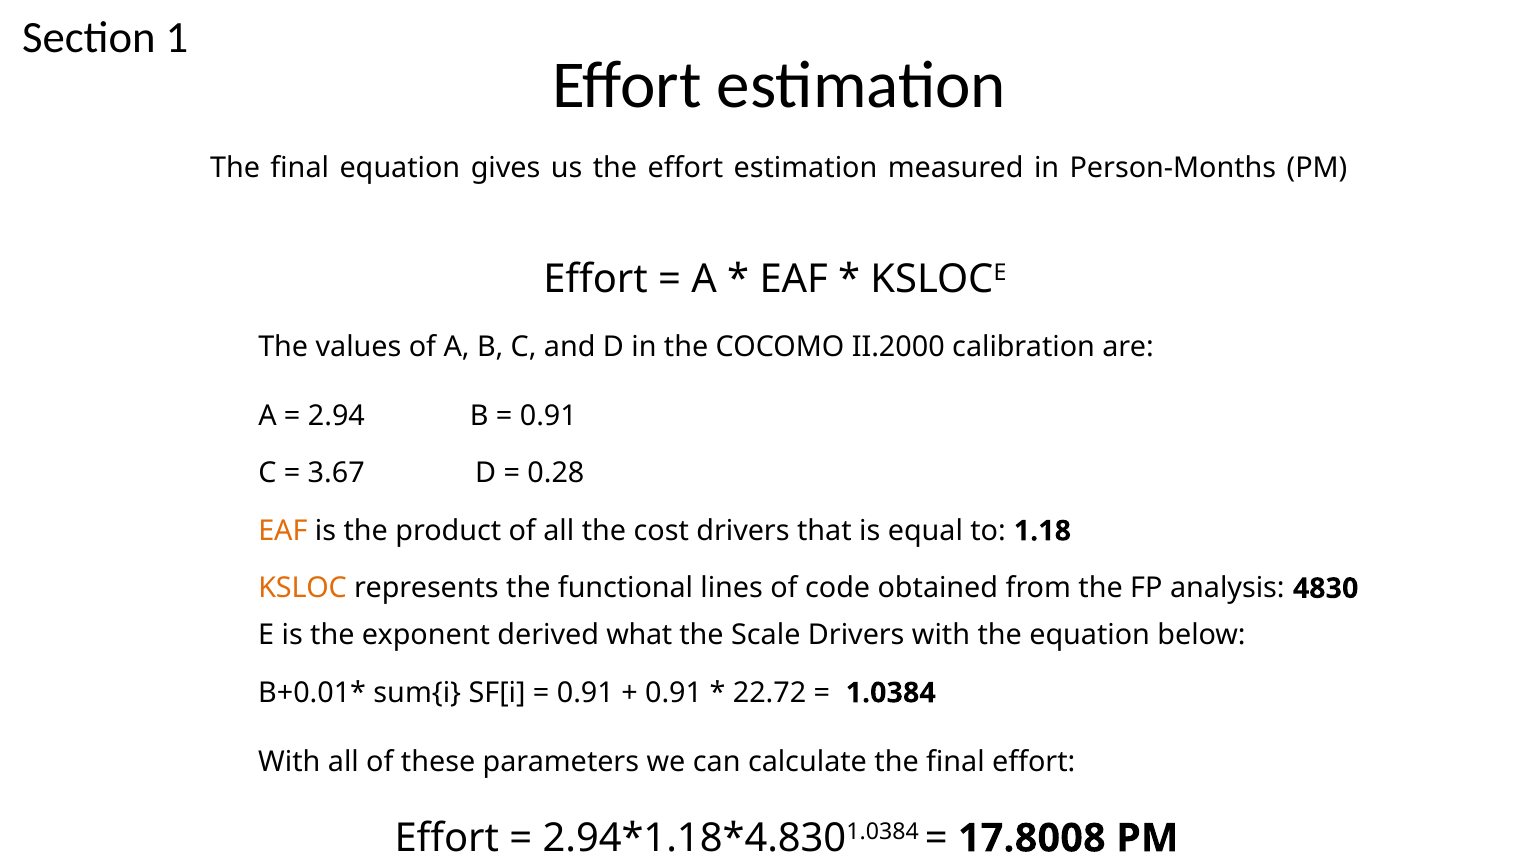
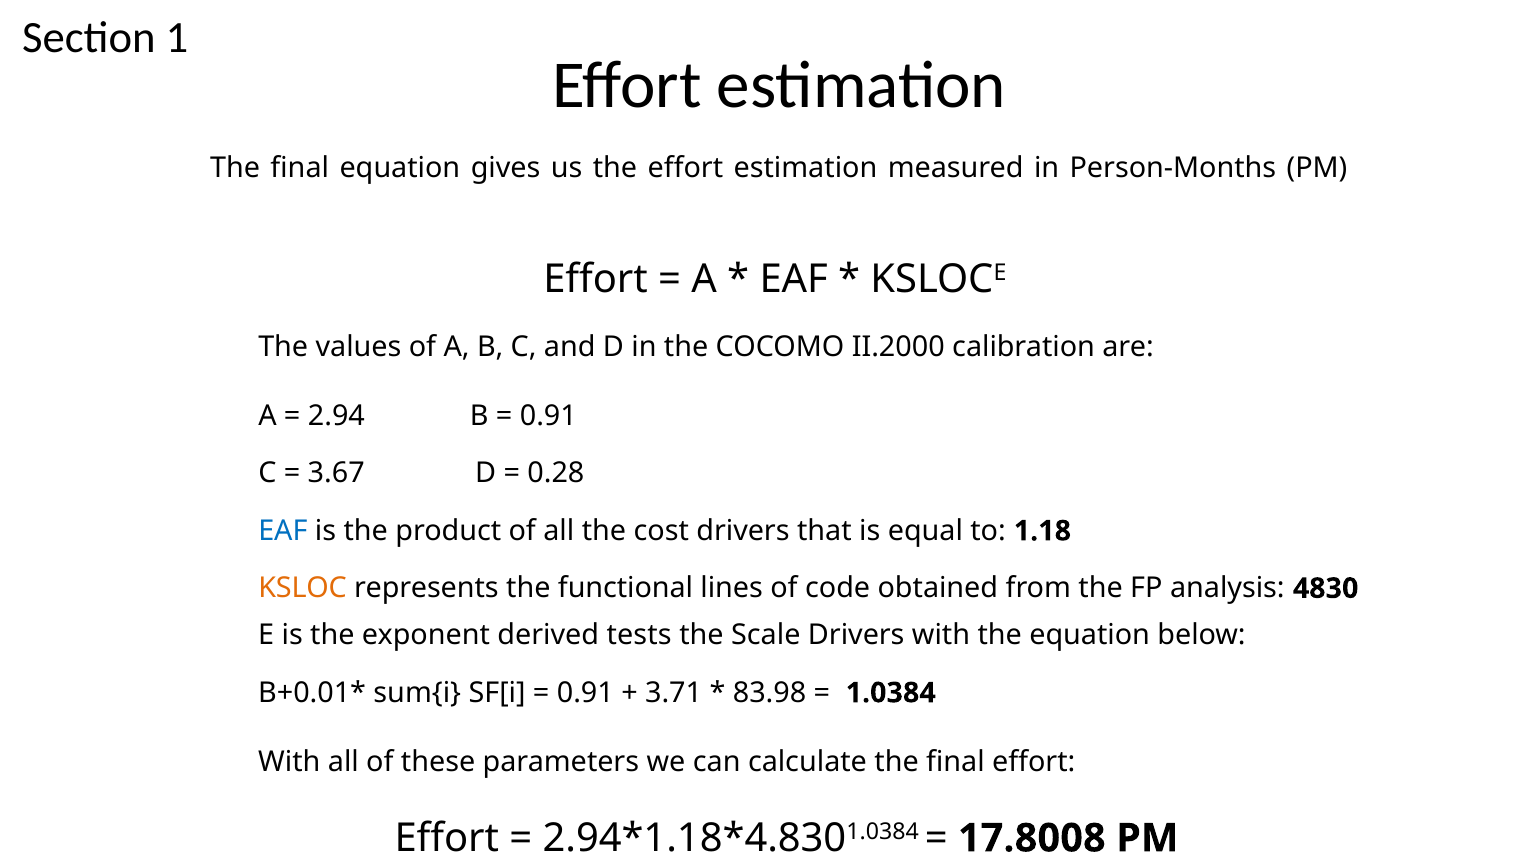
EAF at (283, 531) colour: orange -> blue
what: what -> tests
0.91 at (674, 693): 0.91 -> 3.71
22.72: 22.72 -> 83.98
